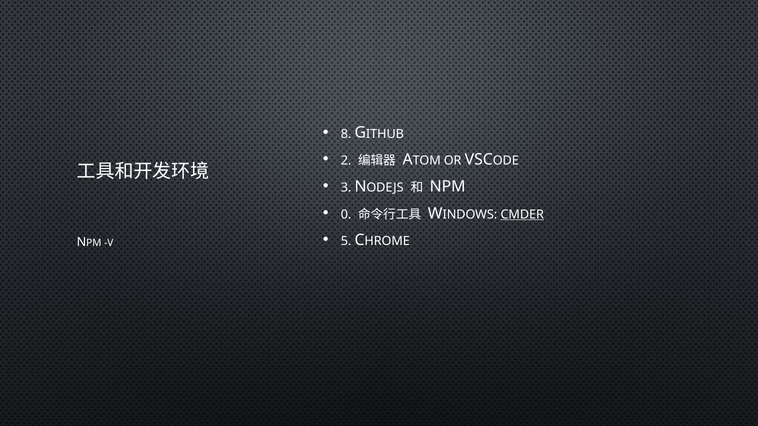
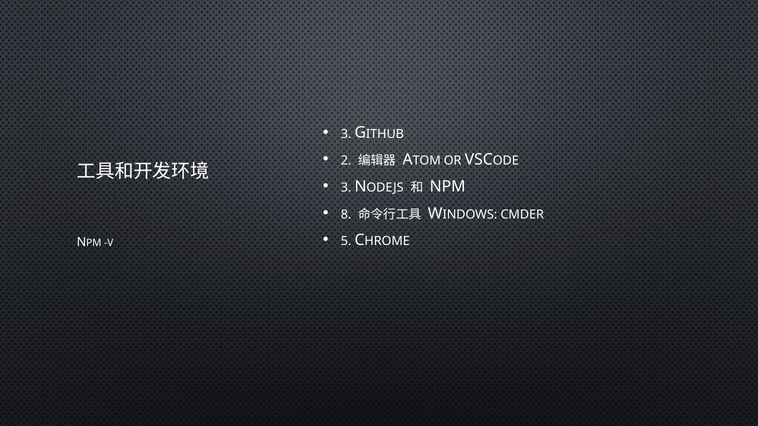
8 at (346, 134): 8 -> 3
0: 0 -> 8
CMDER underline: present -> none
